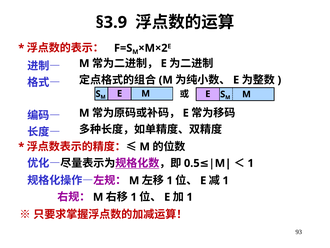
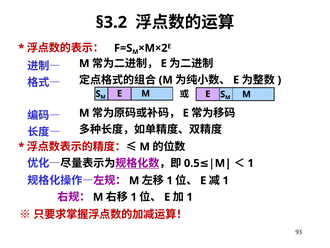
§3.9: §3.9 -> §3.2
